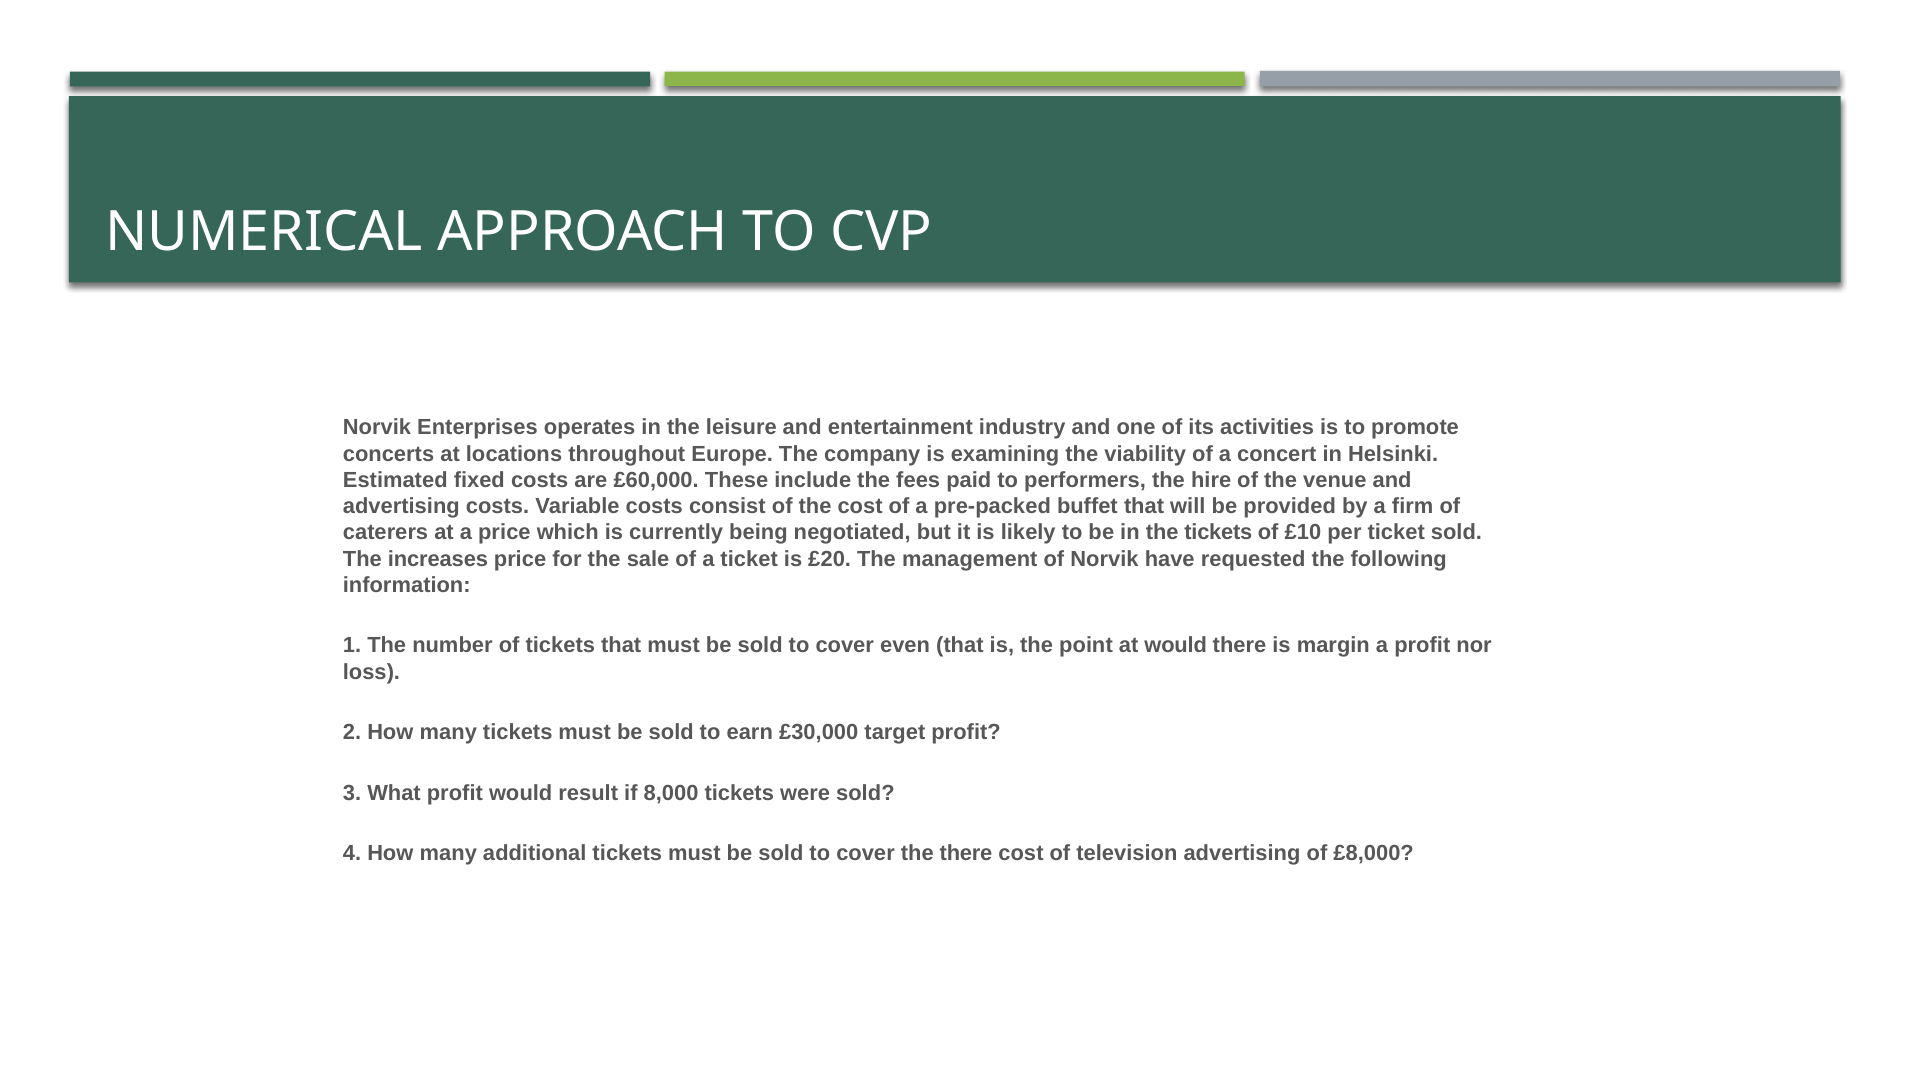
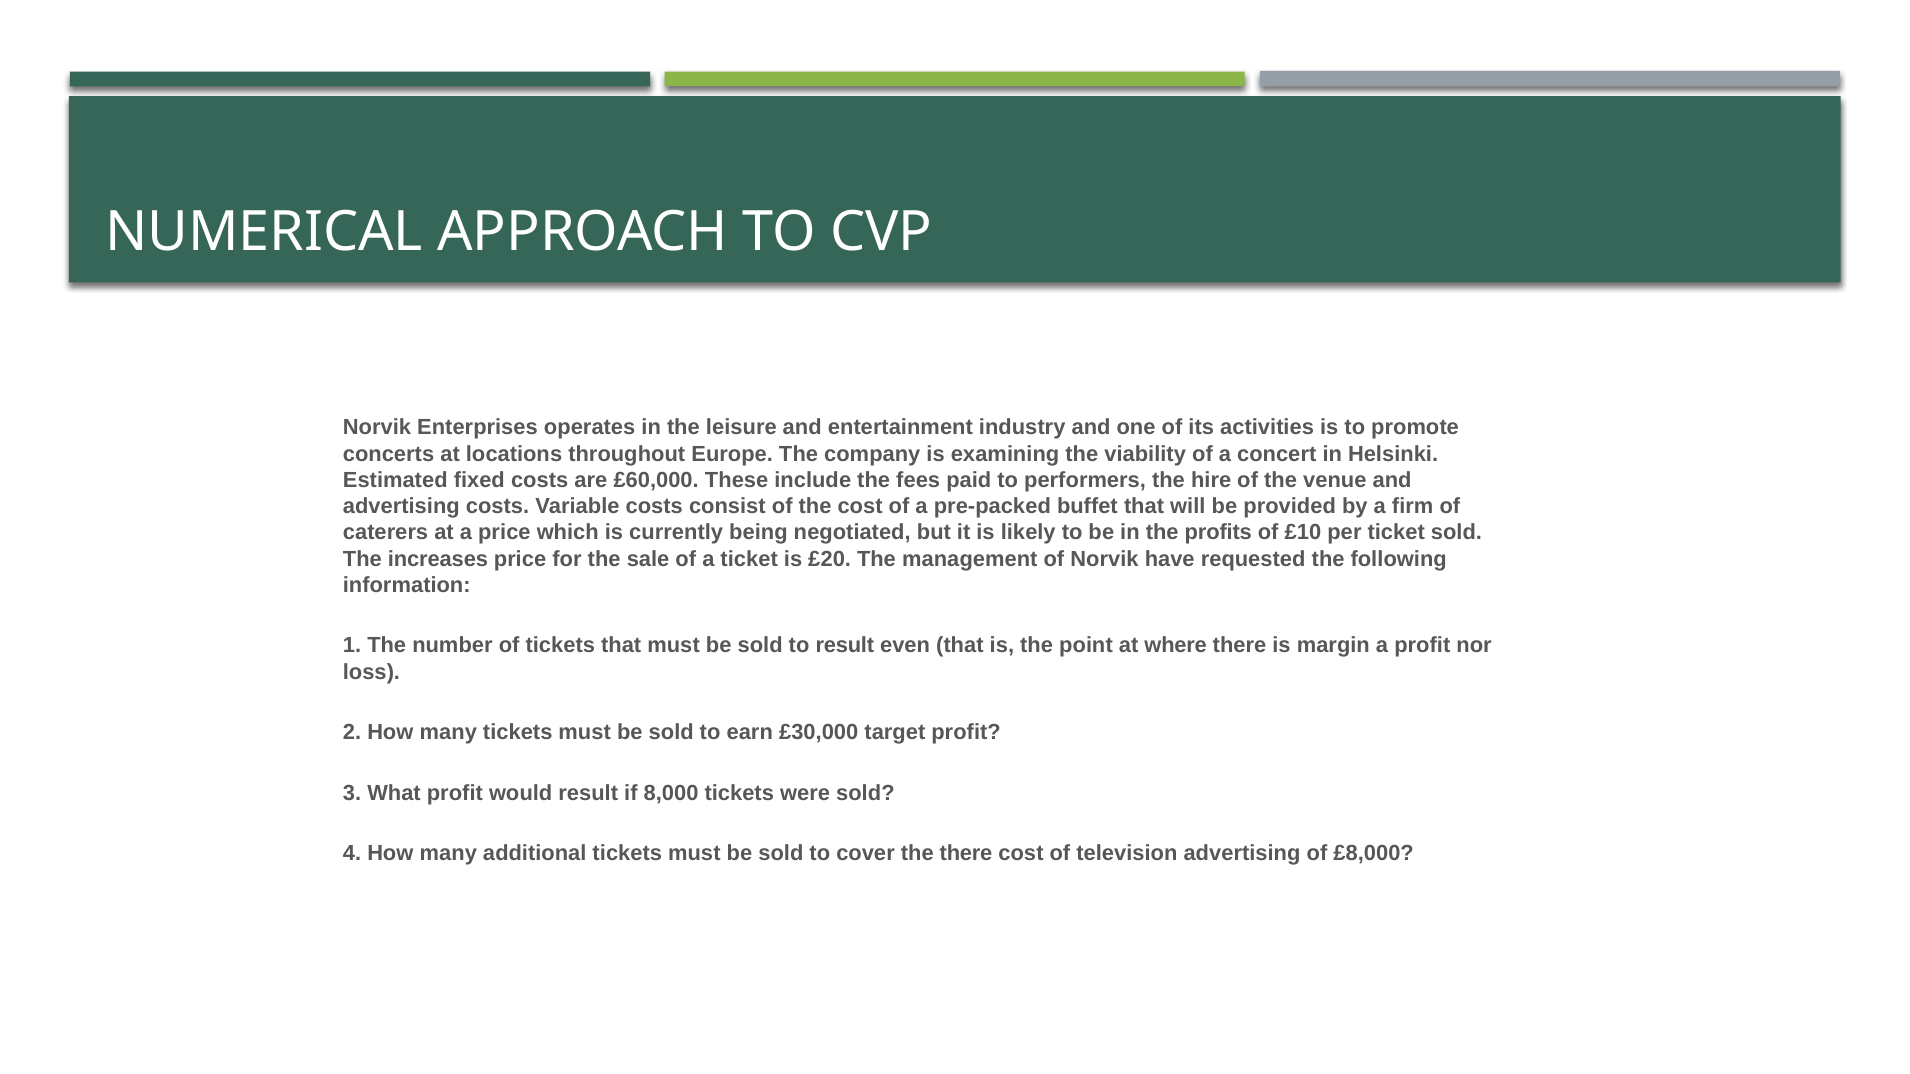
the tickets: tickets -> profits
cover at (845, 646): cover -> result
at would: would -> where
